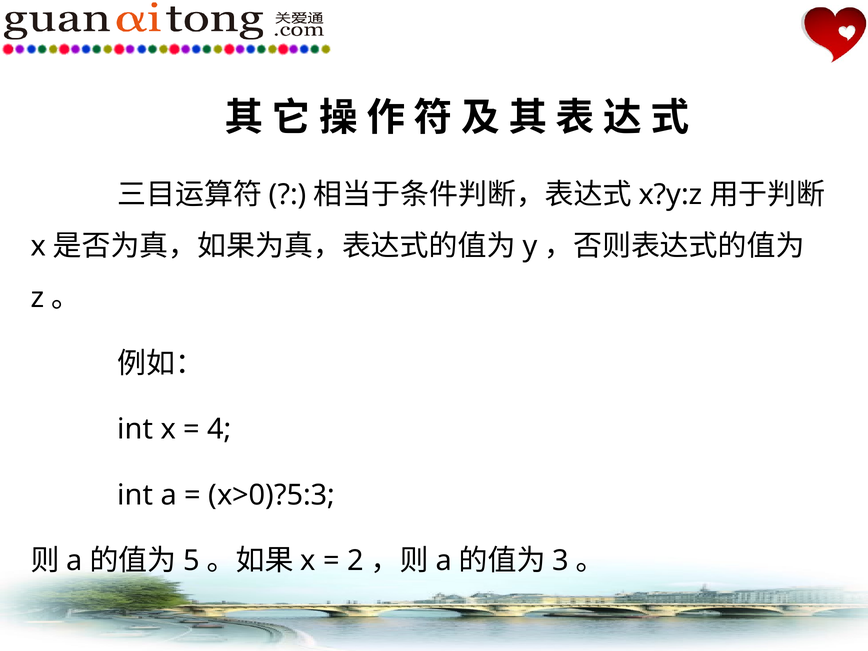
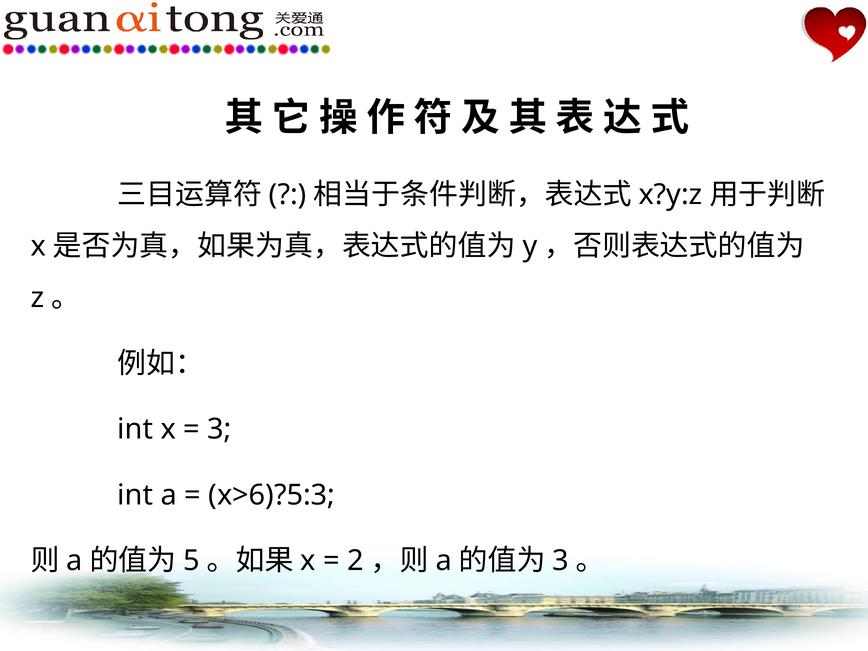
4 at (220, 429): 4 -> 3
x>0)?5:3: x>0)?5:3 -> x>6)?5:3
